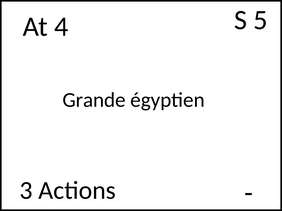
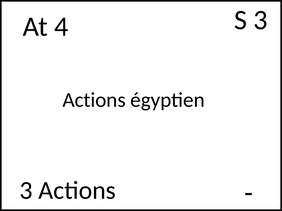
S 5: 5 -> 3
Grande at (94, 100): Grande -> Actions
